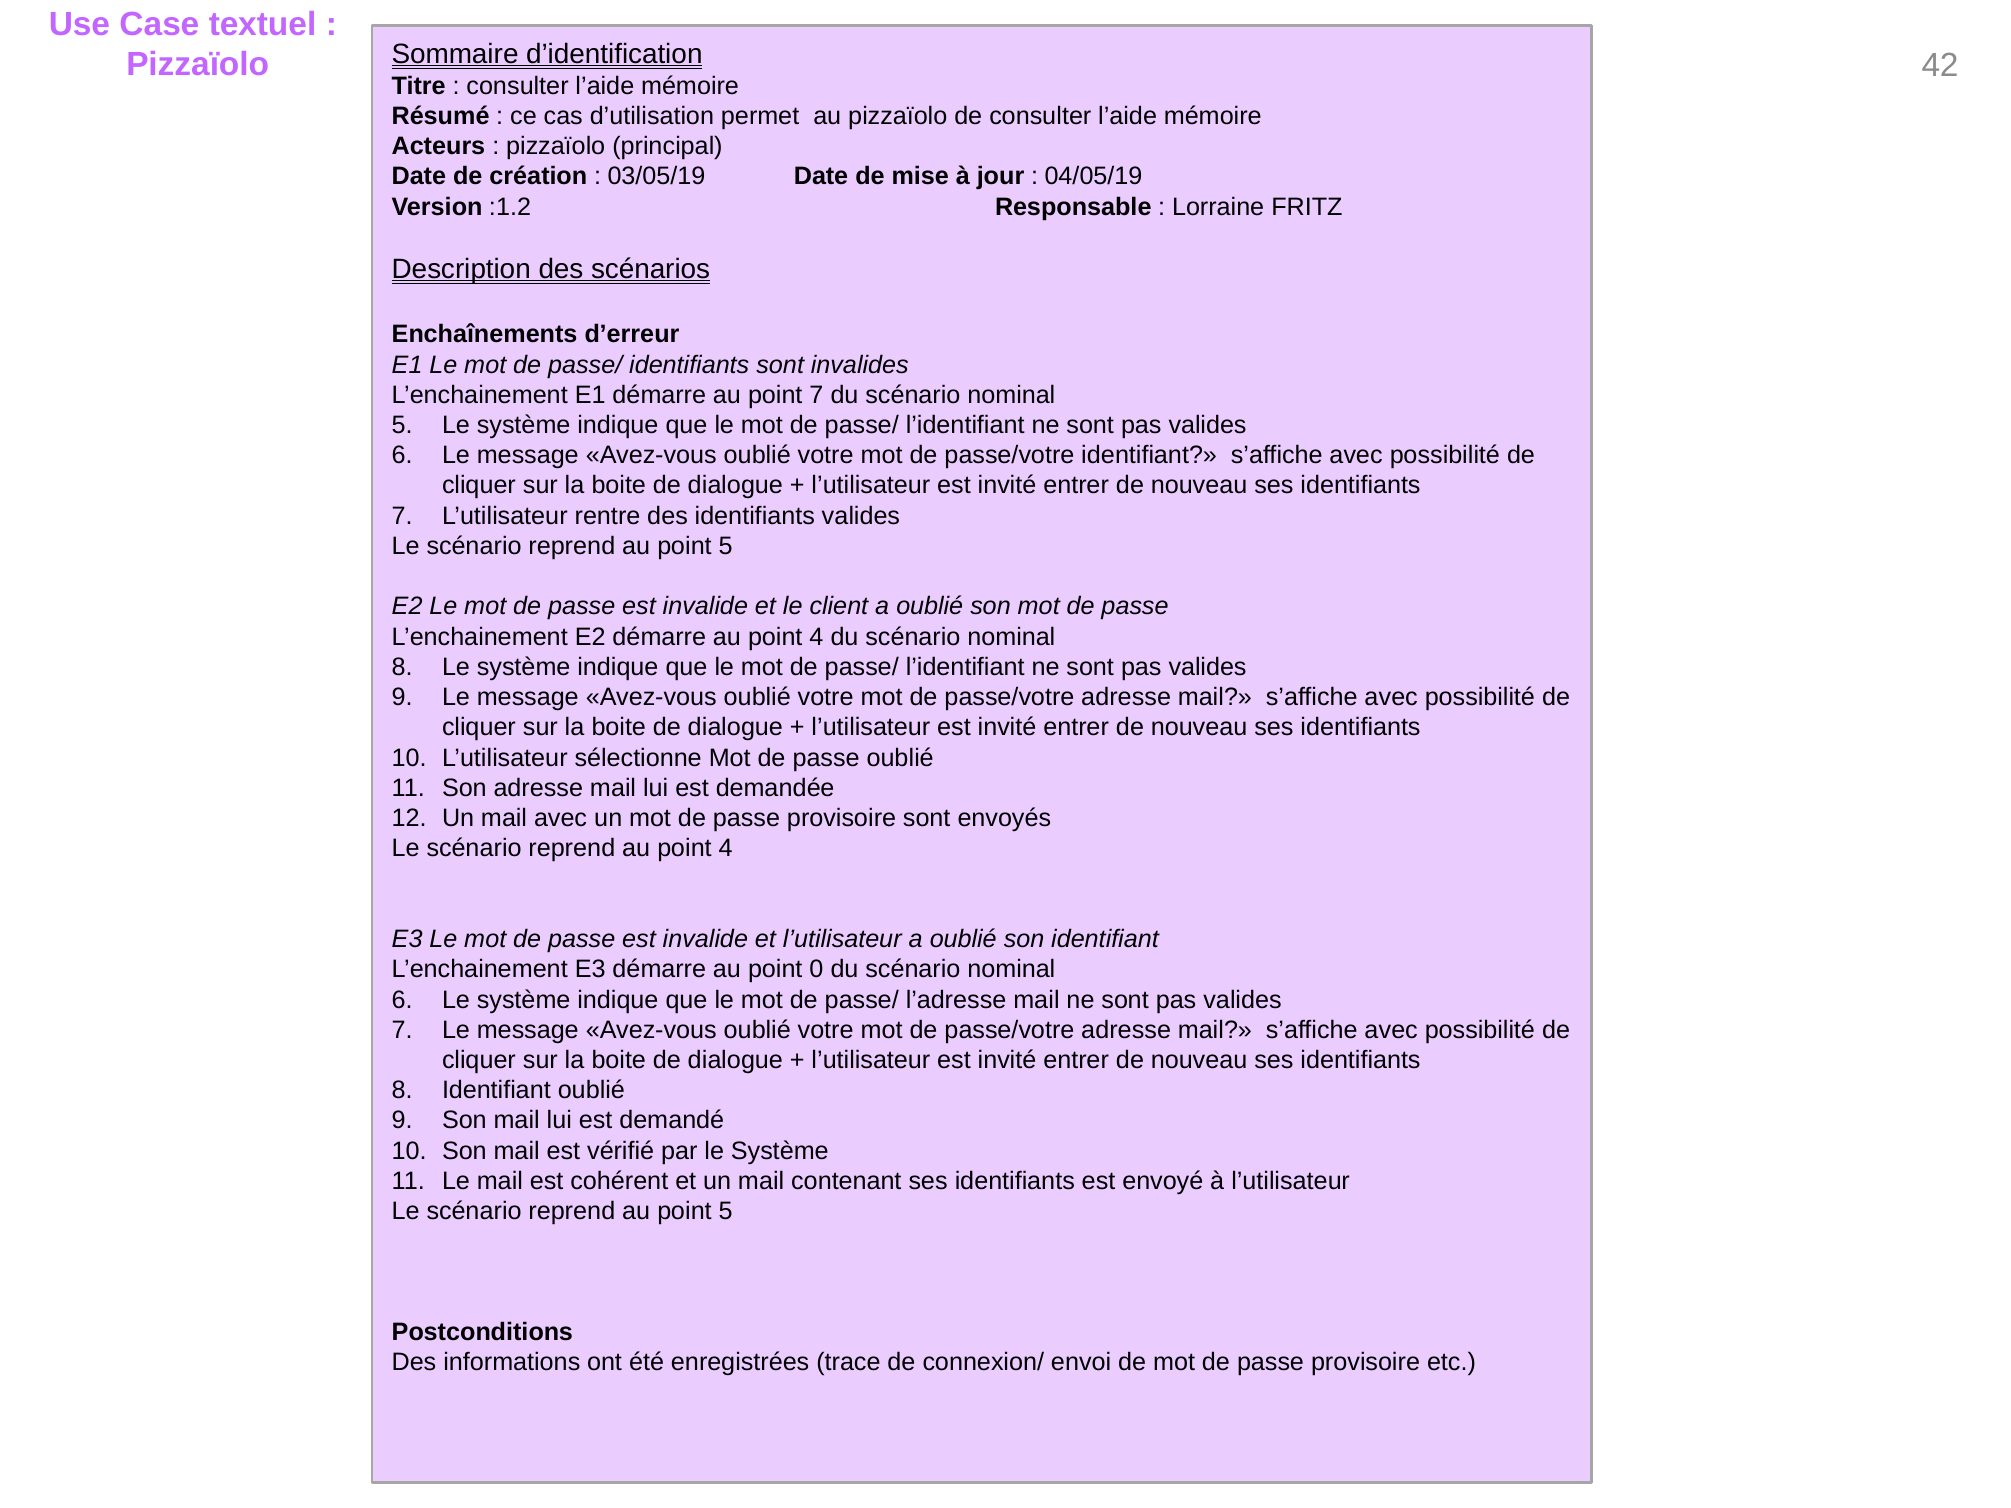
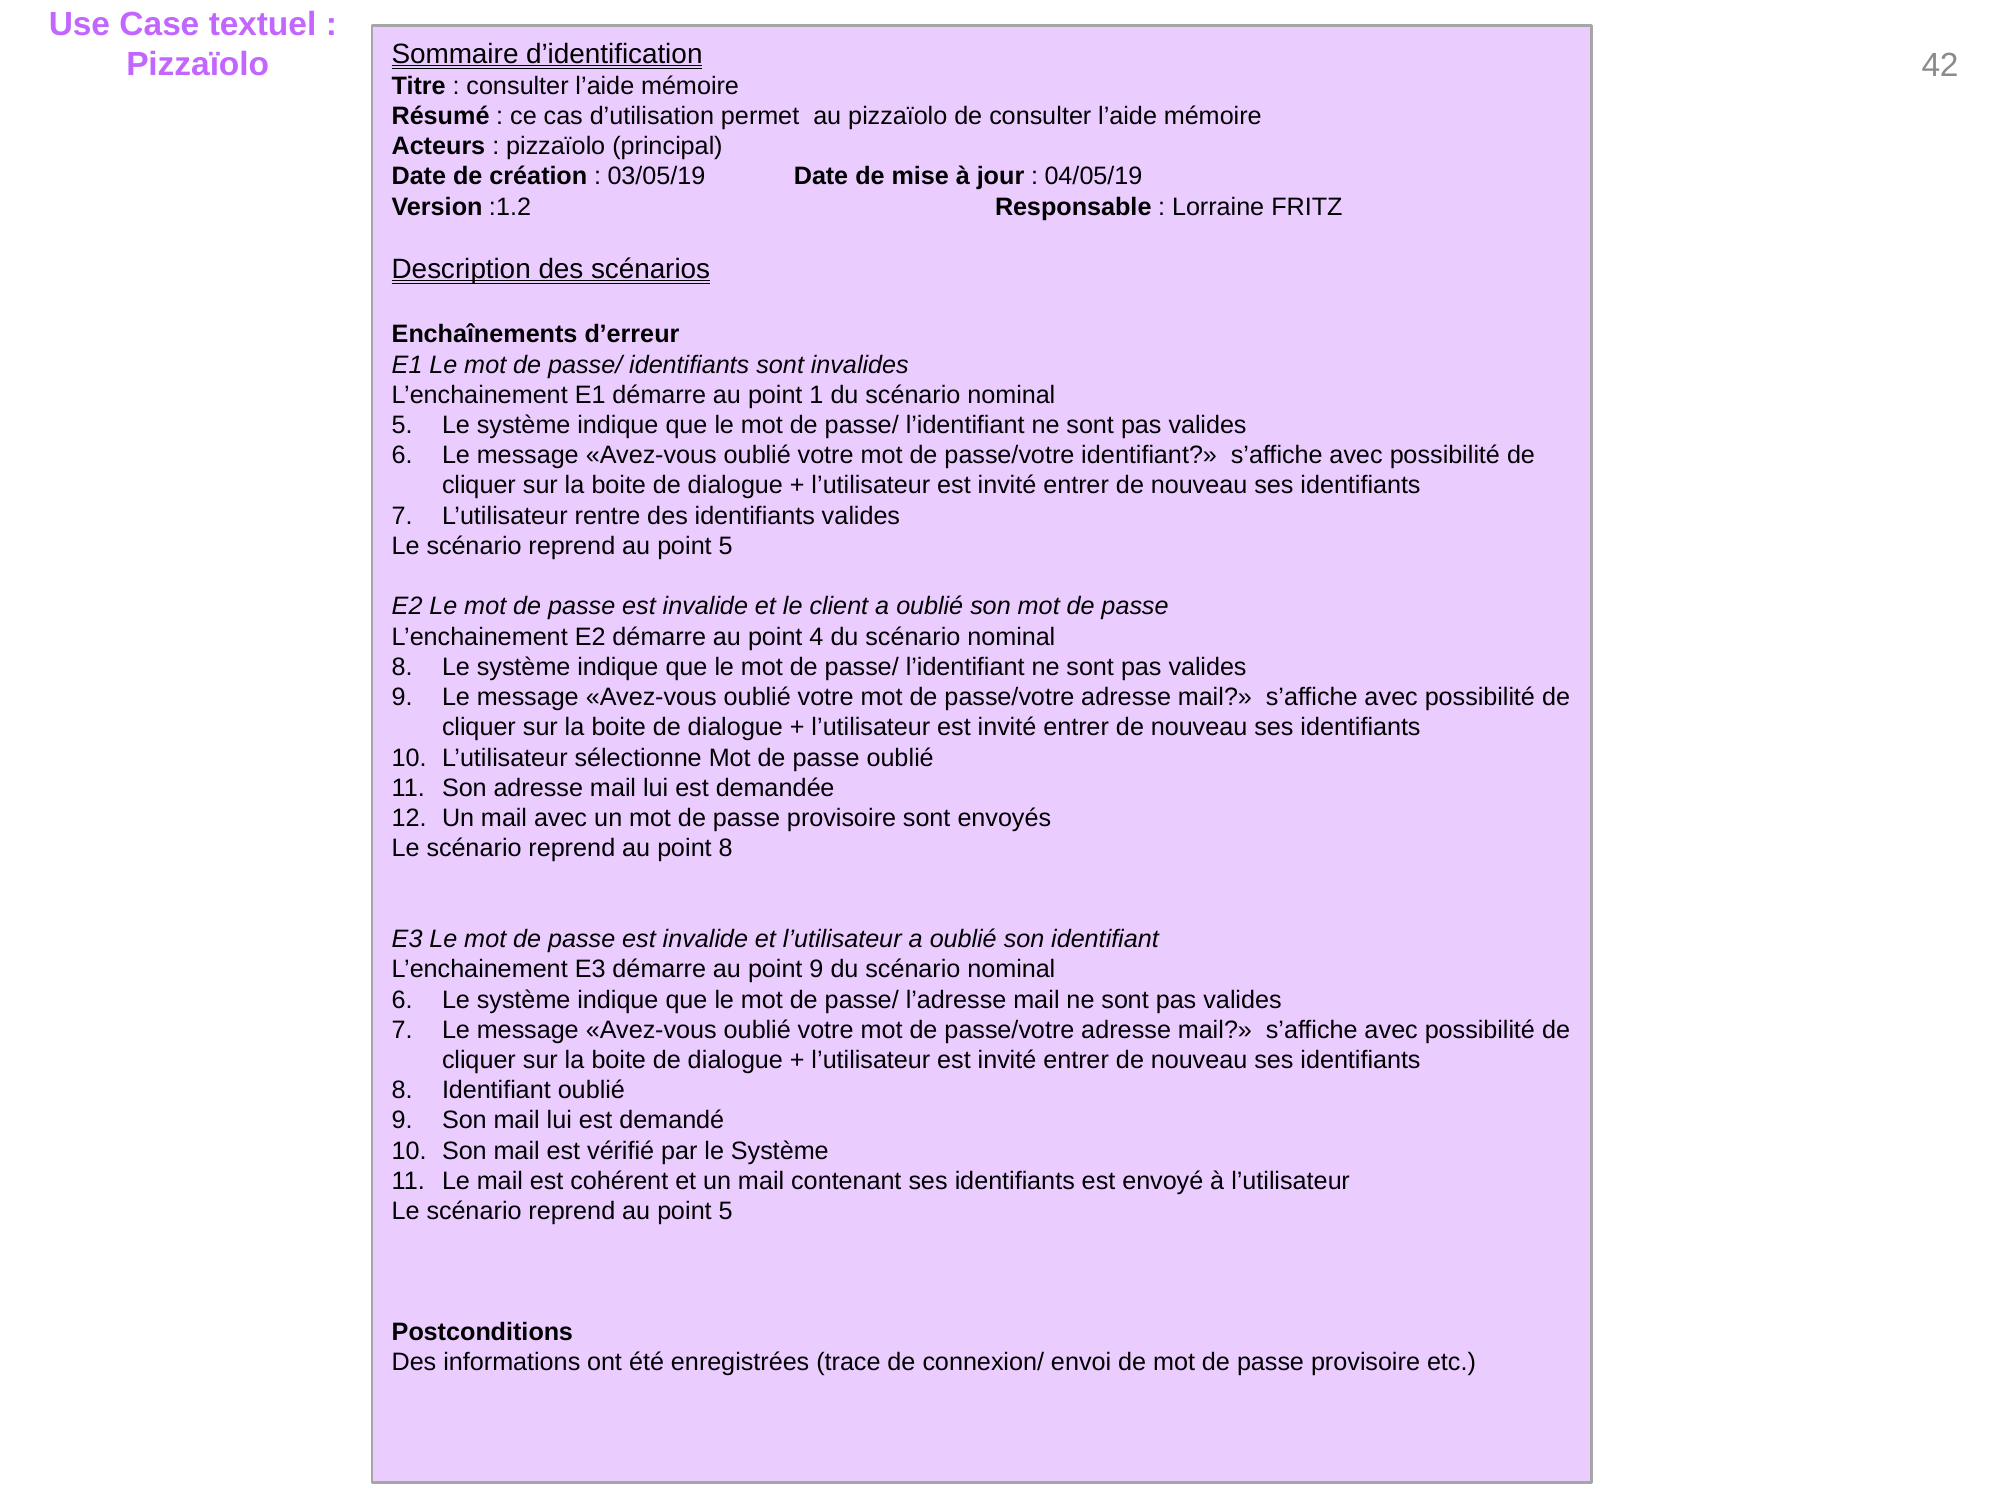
point 7: 7 -> 1
reprend au point 4: 4 -> 8
point 0: 0 -> 9
